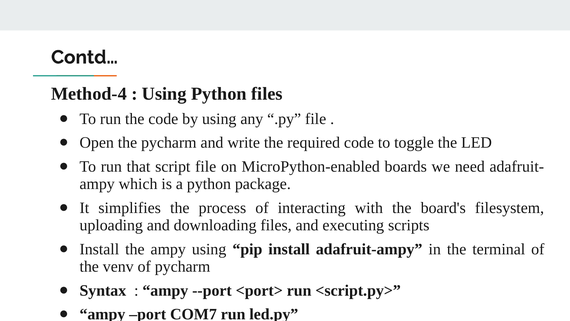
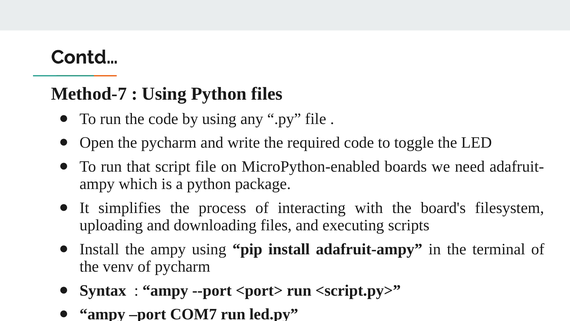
Method-4: Method-4 -> Method-7
